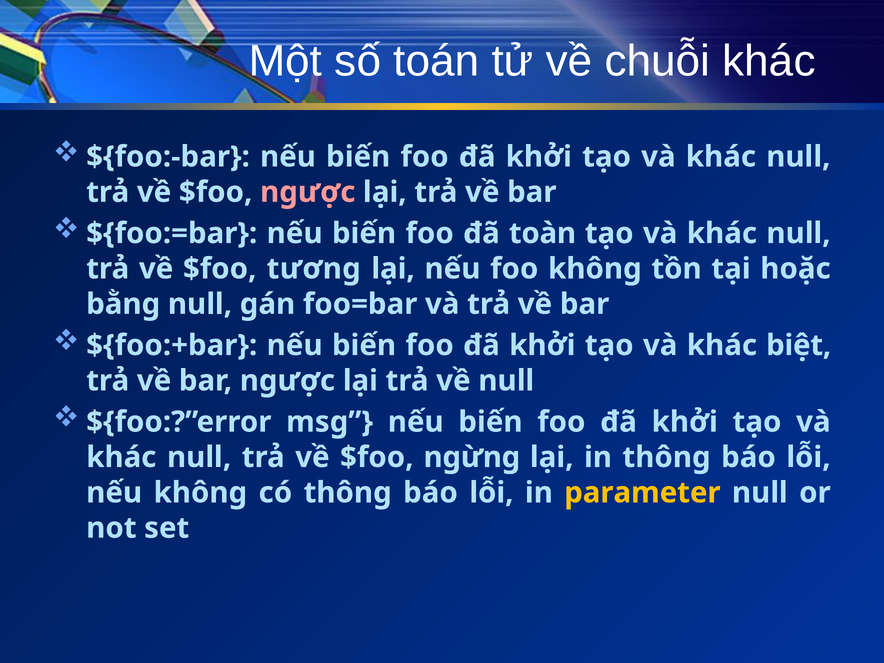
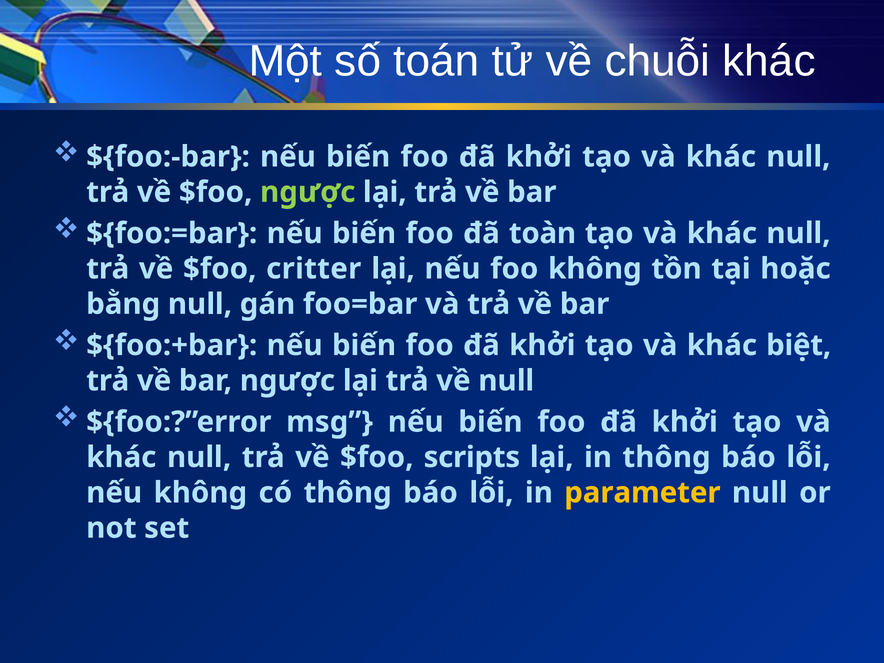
ngược at (308, 192) colour: pink -> light green
tương: tương -> critter
ngừng: ngừng -> scripts
